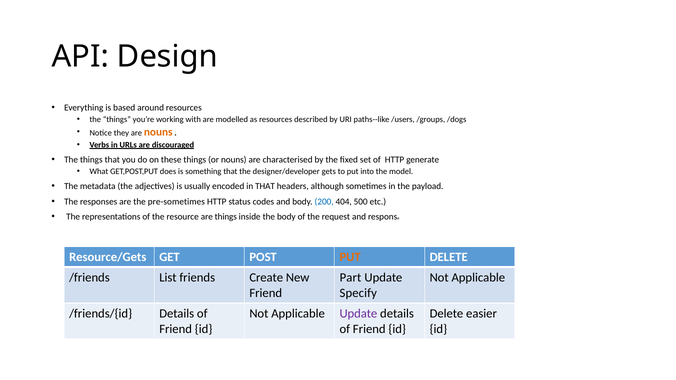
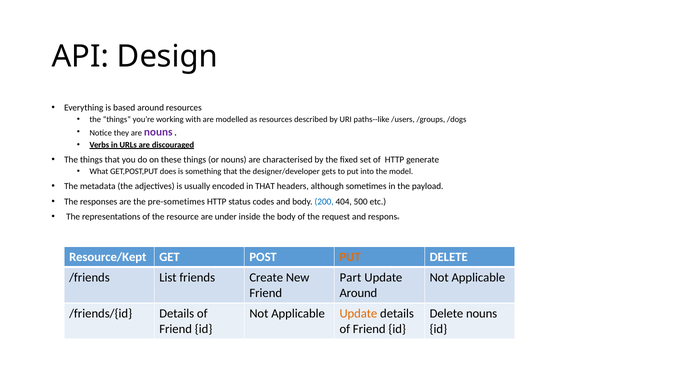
nouns at (158, 132) colour: orange -> purple
are things: things -> under
Resource/Gets: Resource/Gets -> Resource/Kept
Specify at (358, 293): Specify -> Around
Update at (358, 314) colour: purple -> orange
Delete easier: easier -> nouns
